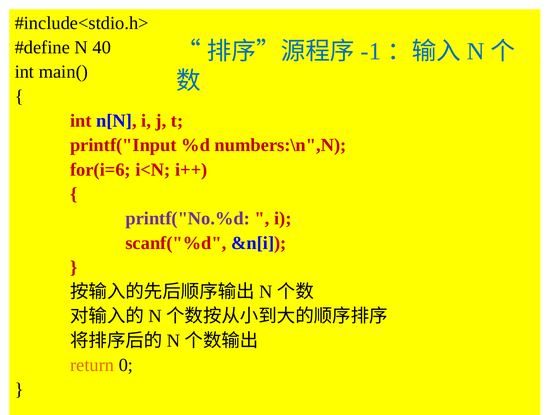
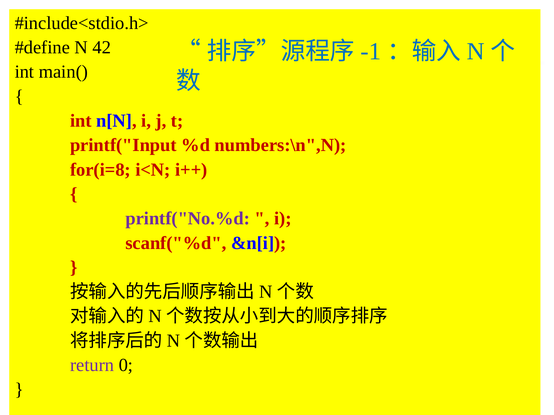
40: 40 -> 42
for(i=6: for(i=6 -> for(i=8
return colour: orange -> purple
